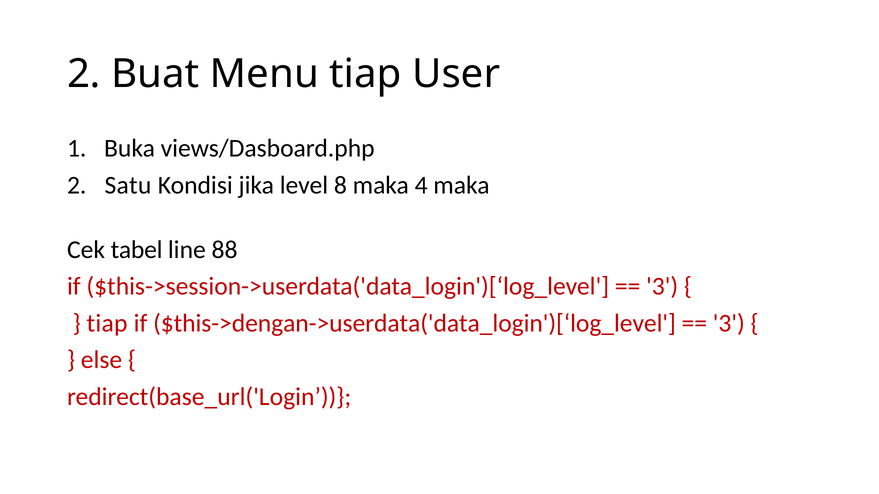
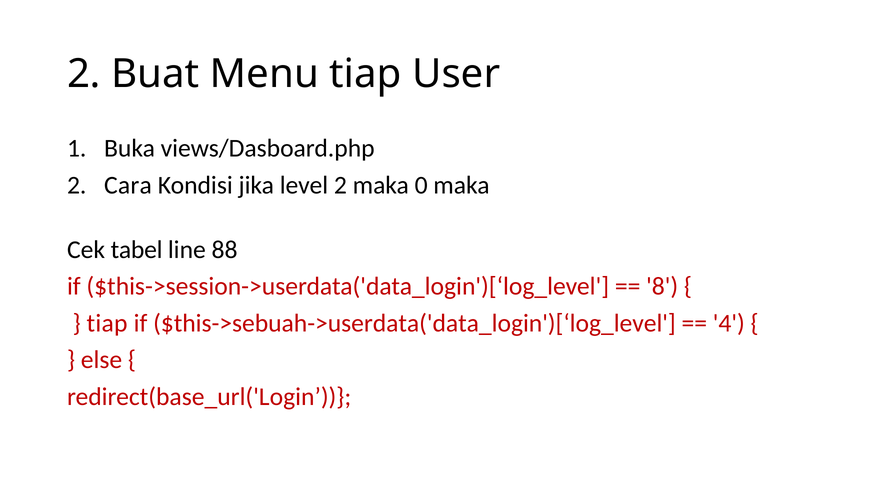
Satu: Satu -> Cara
level 8: 8 -> 2
4: 4 -> 0
3 at (662, 287): 3 -> 8
$this->dengan->userdata('data_login')[‘log_level: $this->dengan->userdata('data_login')[‘log_level -> $this->sebuah->userdata('data_login')[‘log_level
3 at (729, 323): 3 -> 4
